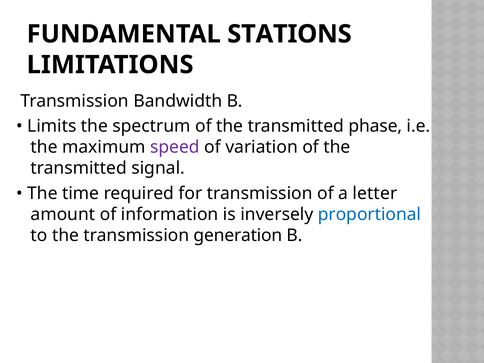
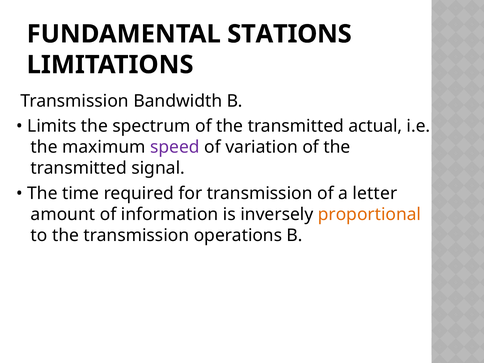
phase: phase -> actual
proportional colour: blue -> orange
generation: generation -> operations
